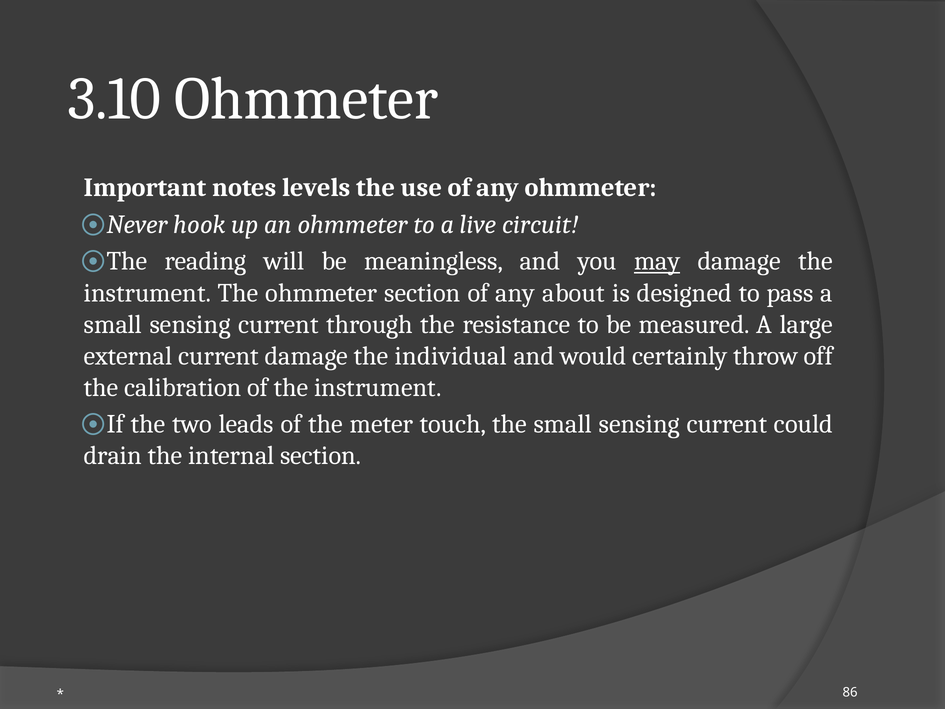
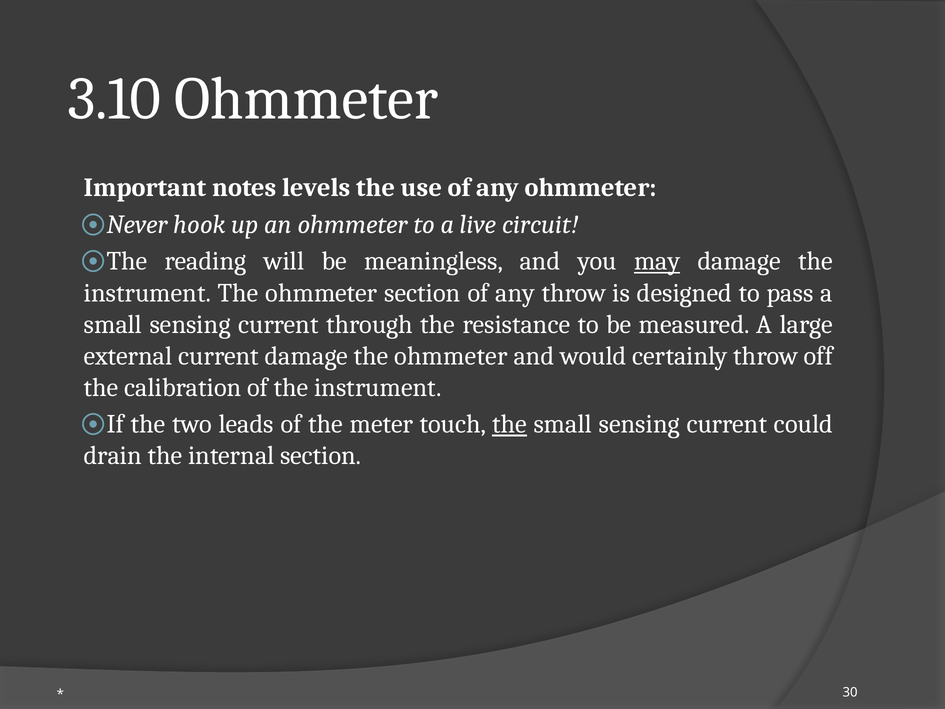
any about: about -> throw
damage the individual: individual -> ohmmeter
the at (510, 424) underline: none -> present
86: 86 -> 30
